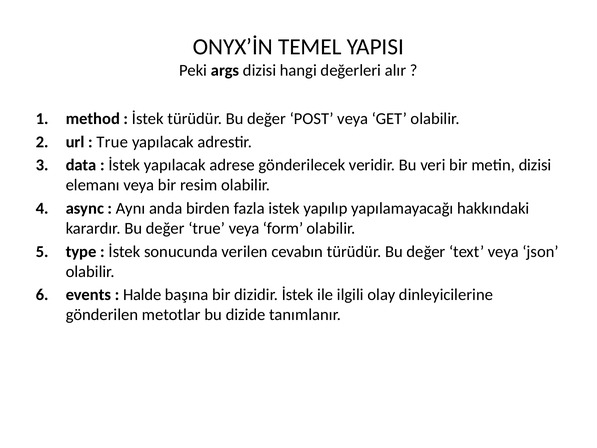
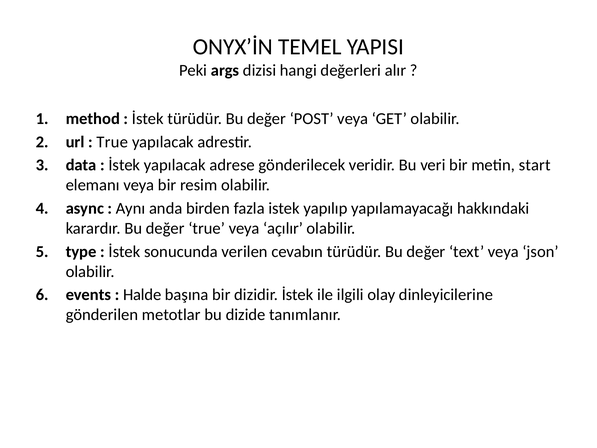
metin dizisi: dizisi -> start
form: form -> açılır
